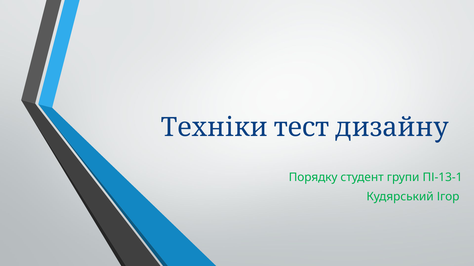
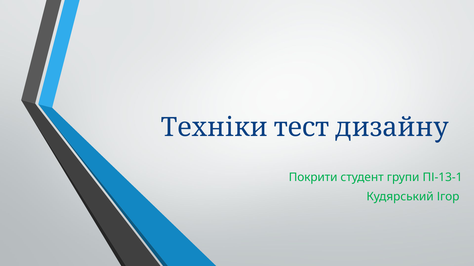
Порядку: Порядку -> Покрити
